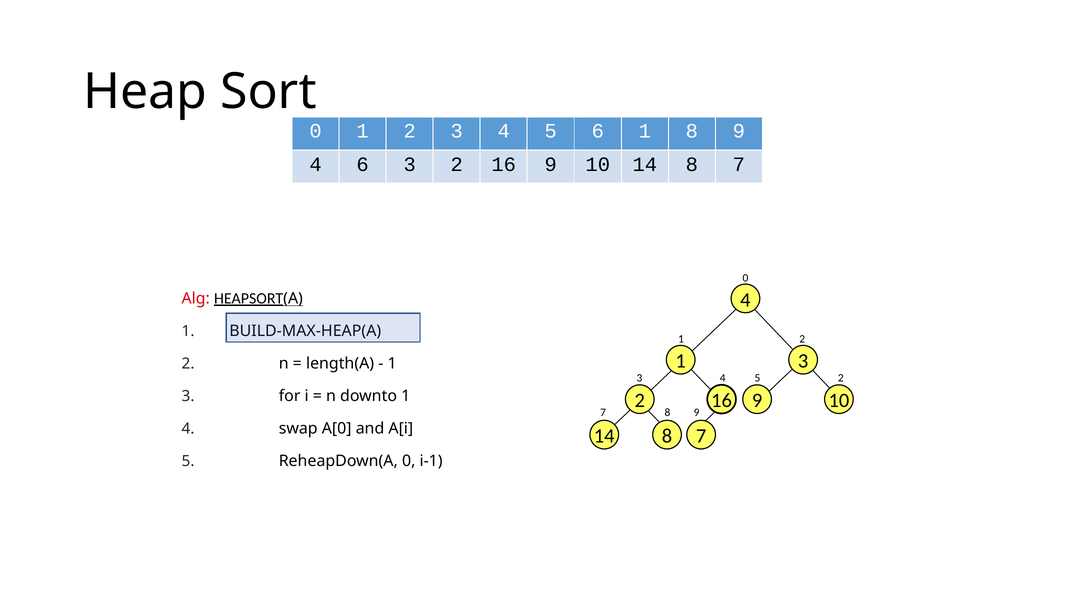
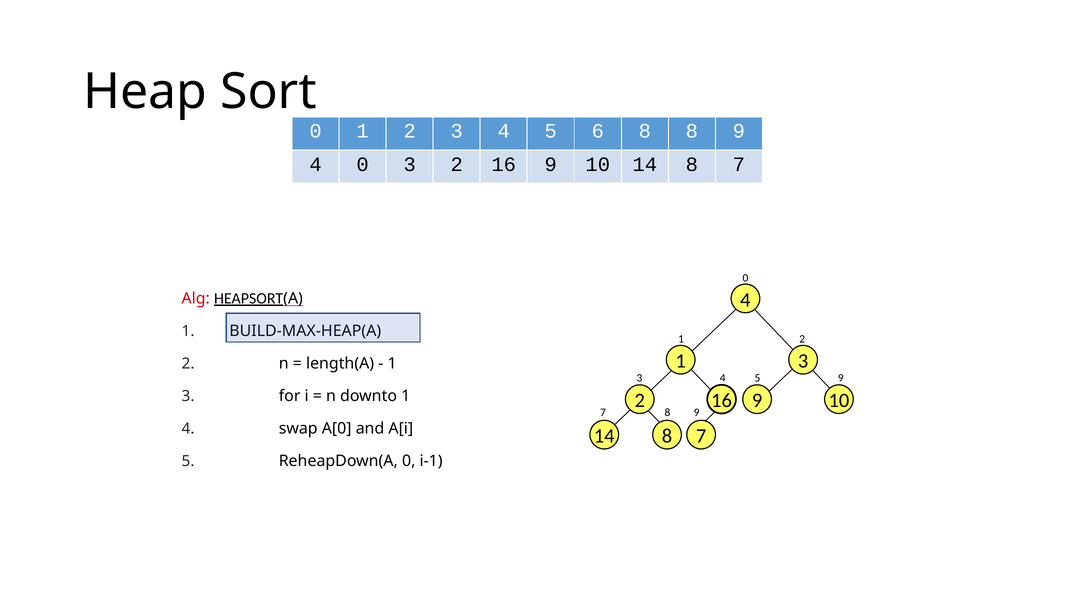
6 1: 1 -> 8
4 6: 6 -> 0
5 2: 2 -> 9
